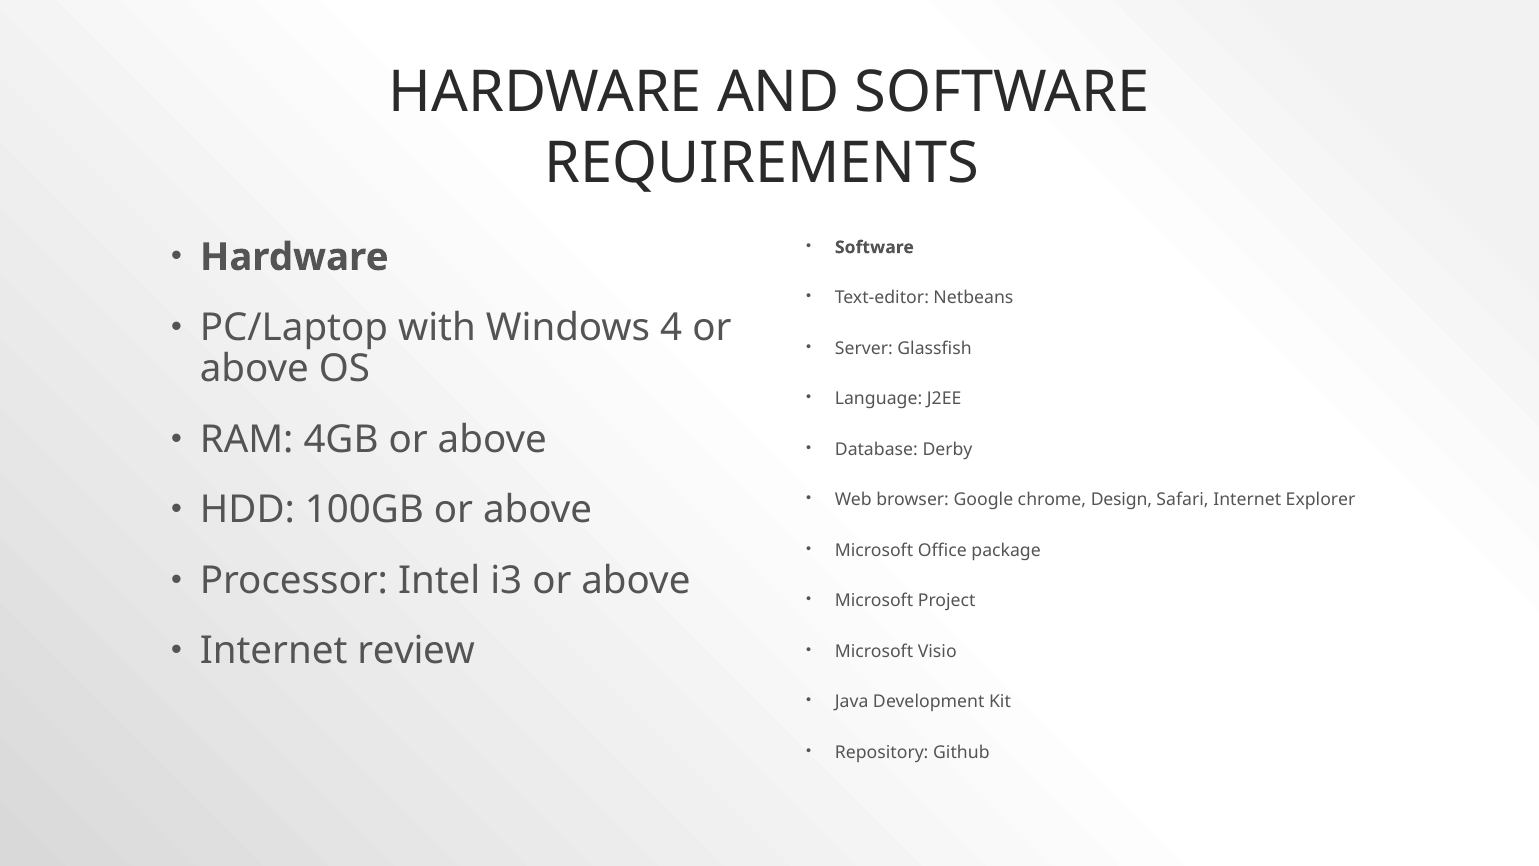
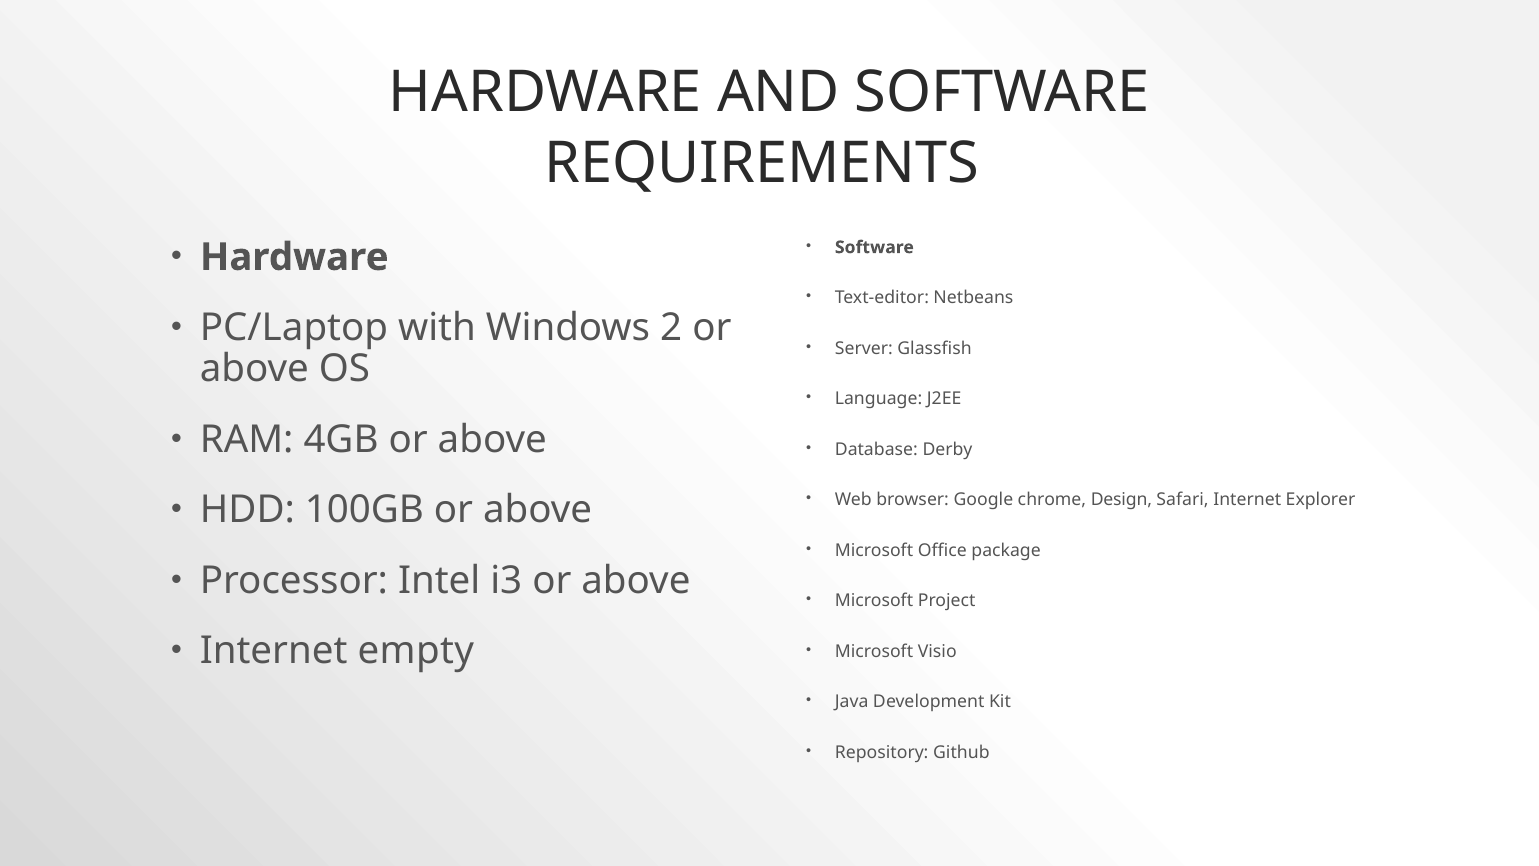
4: 4 -> 2
review: review -> empty
